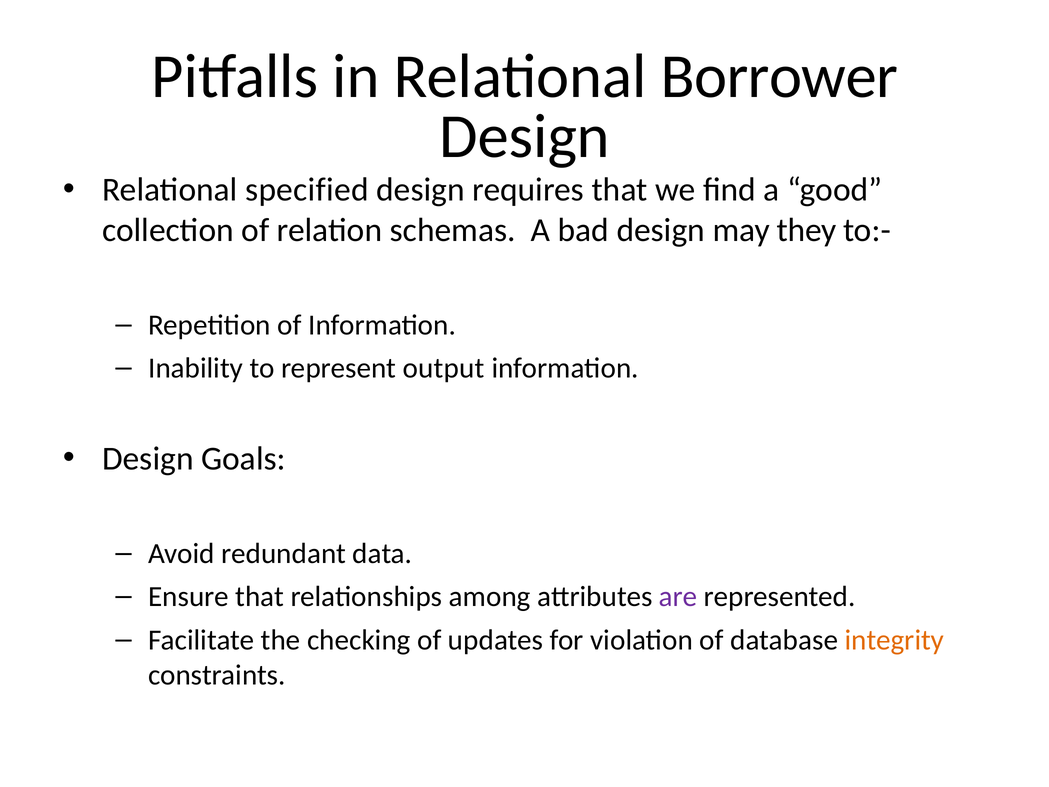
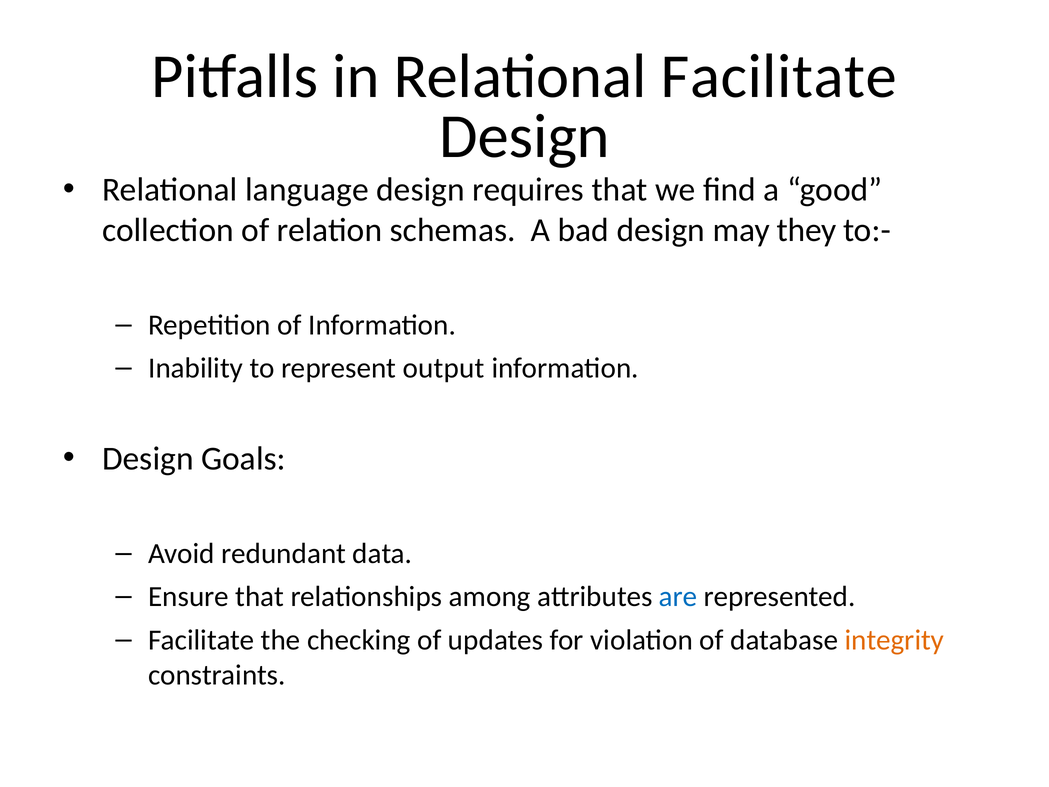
Relational Borrower: Borrower -> Facilitate
specified: specified -> language
are colour: purple -> blue
